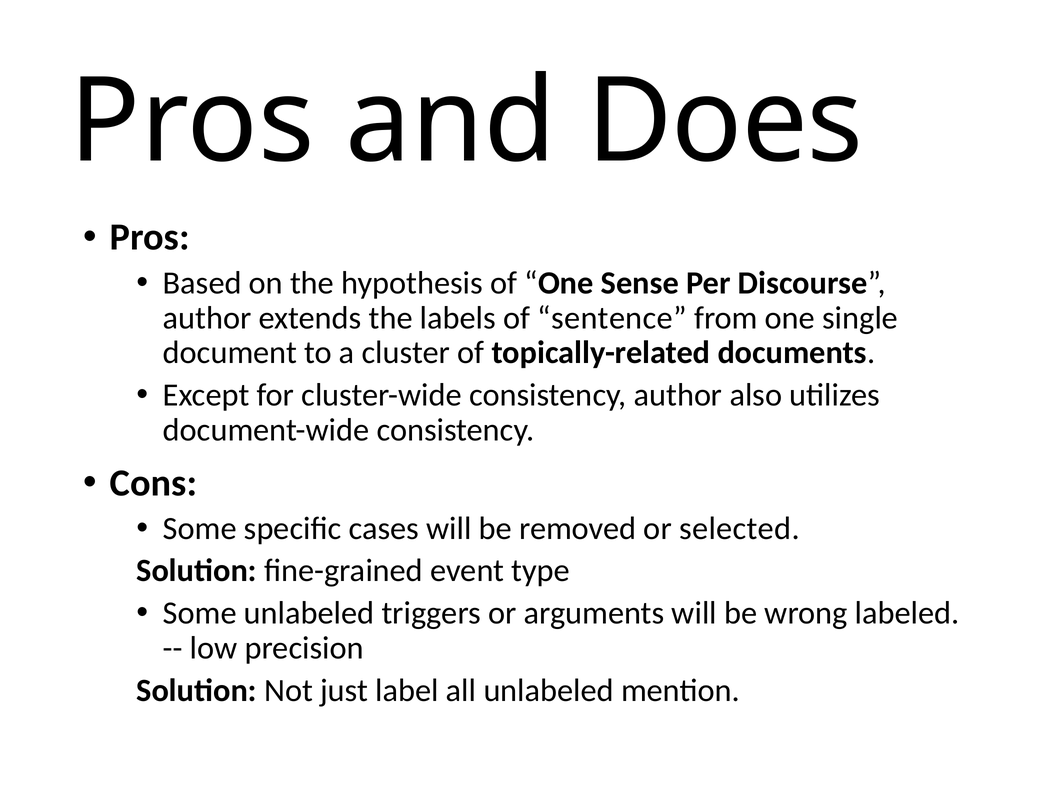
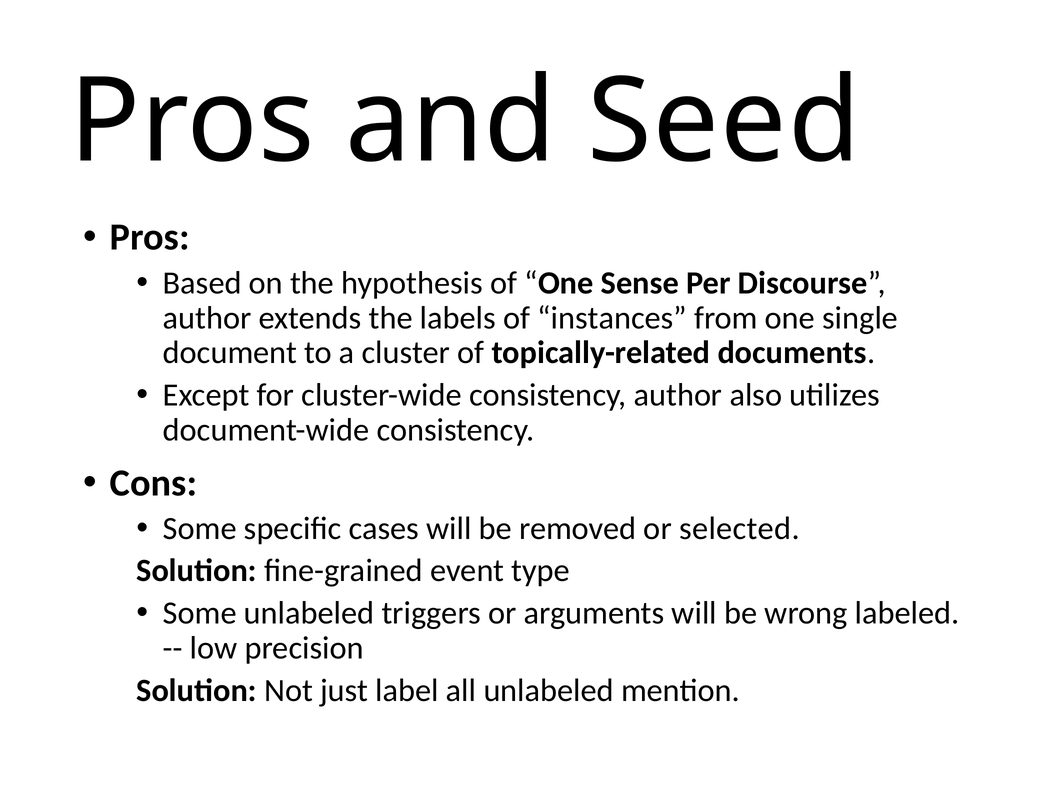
Does: Does -> Seed
sentence: sentence -> instances
